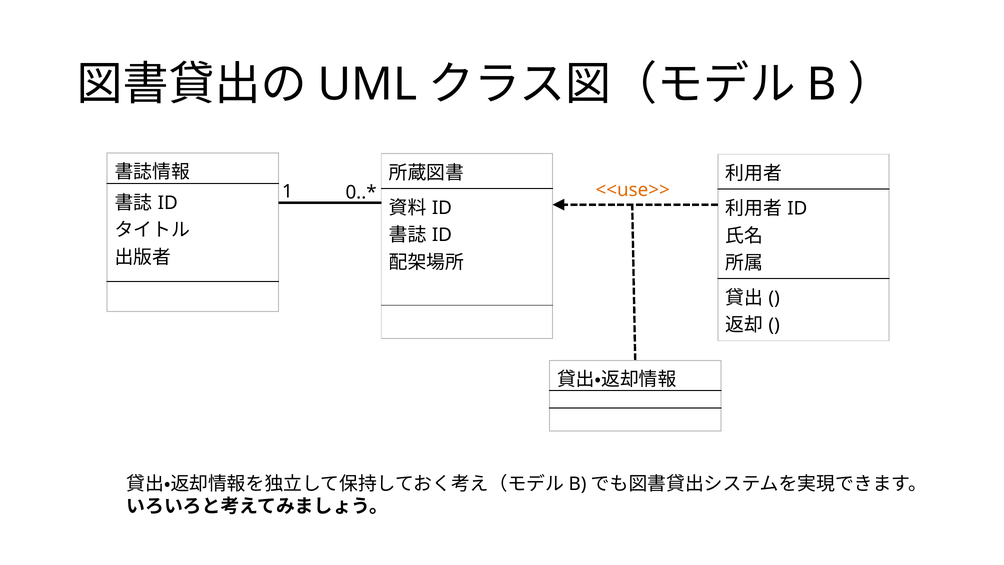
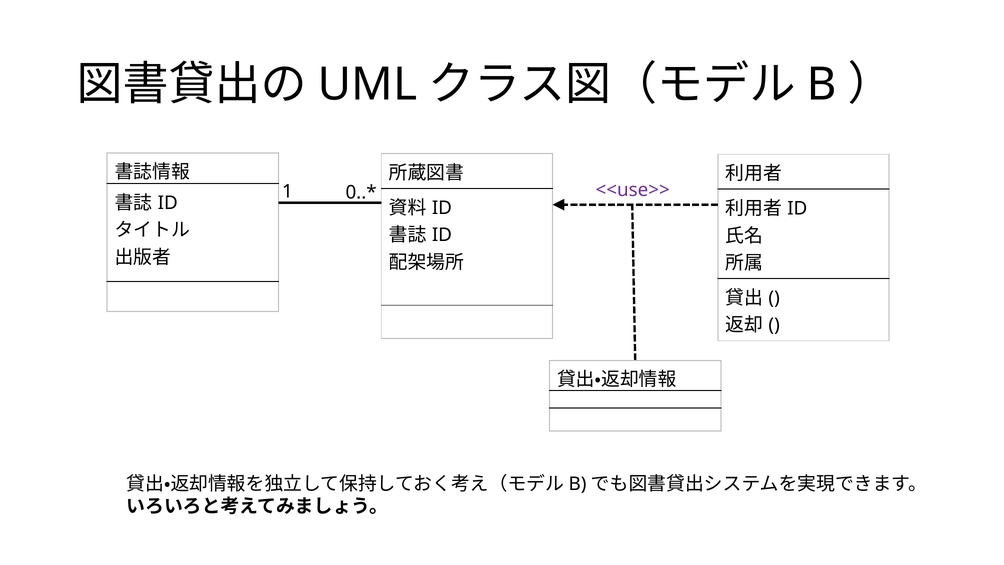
<<use>> colour: orange -> purple
